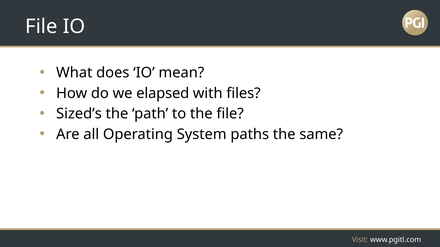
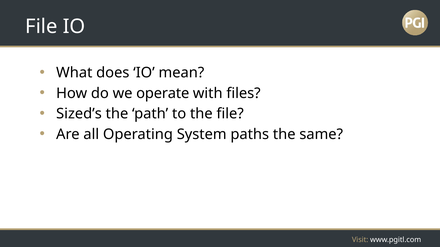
elapsed: elapsed -> operate
